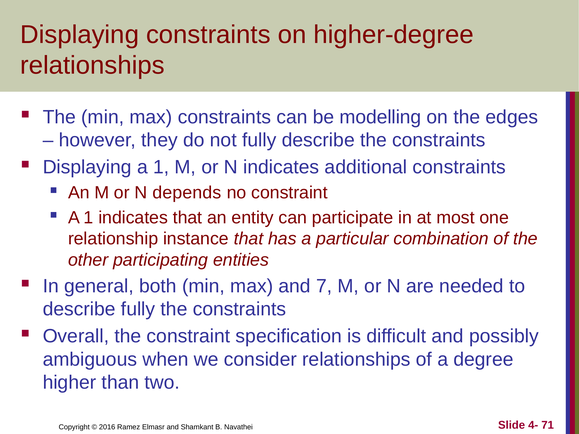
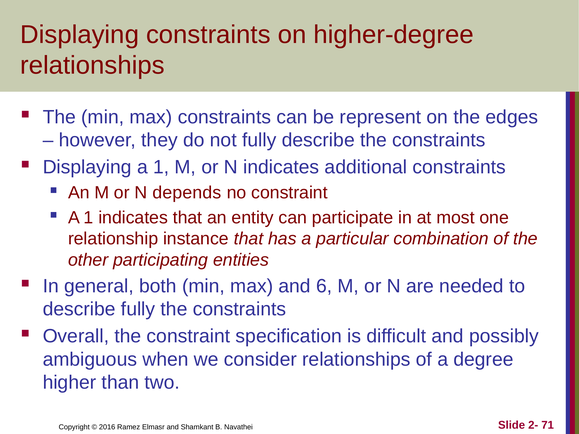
modelling: modelling -> represent
7: 7 -> 6
4-: 4- -> 2-
